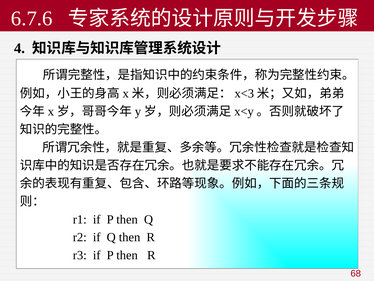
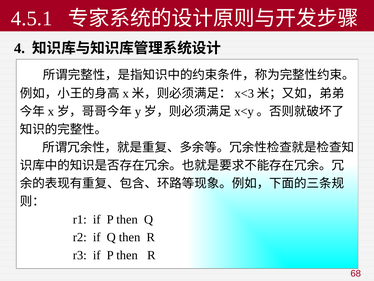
6.7.6: 6.7.6 -> 4.5.1
